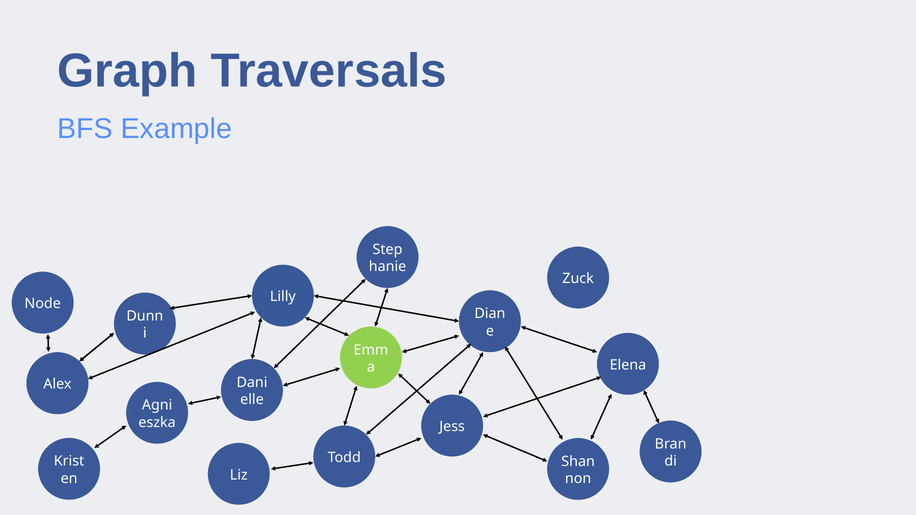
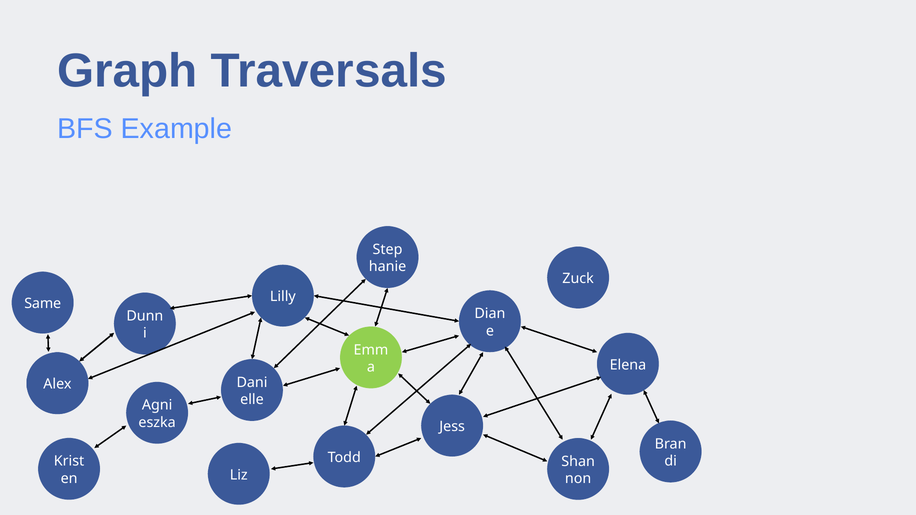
Node: Node -> Same
